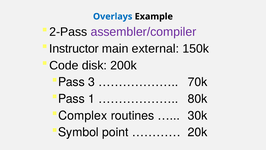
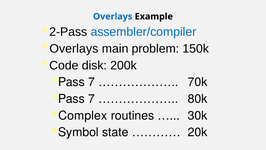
assembler/compiler colour: purple -> blue
Instructor at (74, 49): Instructor -> Overlays
external: external -> problem
3 at (92, 82): 3 -> 7
1 at (92, 99): 1 -> 7
point: point -> state
